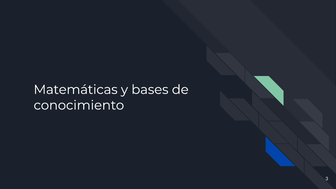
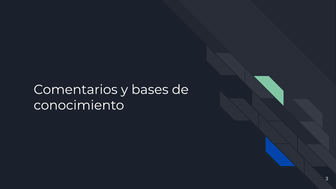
Matemáticas: Matemáticas -> Comentarios
